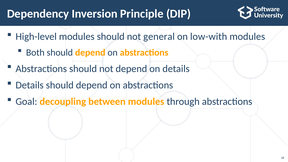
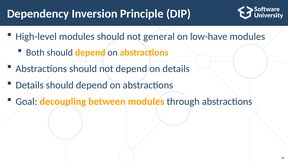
low-with: low-with -> low-have
